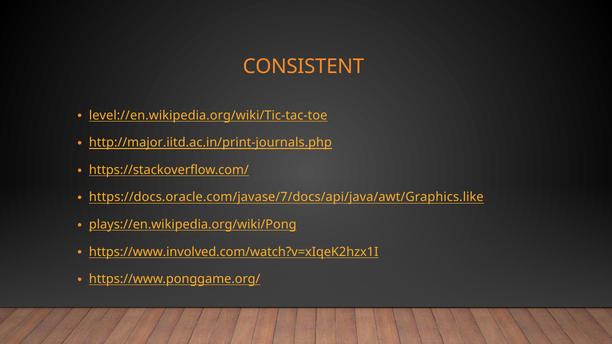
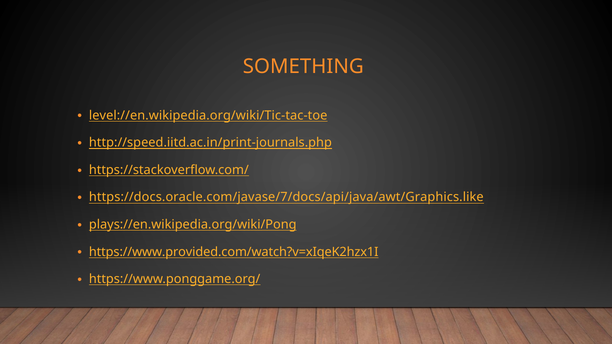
CONSISTENT: CONSISTENT -> SOMETHING
http://major.iitd.ac.in/print-journals.php: http://major.iitd.ac.in/print-journals.php -> http://speed.iitd.ac.in/print-journals.php
https://www.involved.com/watch?v=xIqeK2hzx1I: https://www.involved.com/watch?v=xIqeK2hzx1I -> https://www.provided.com/watch?v=xIqeK2hzx1I
